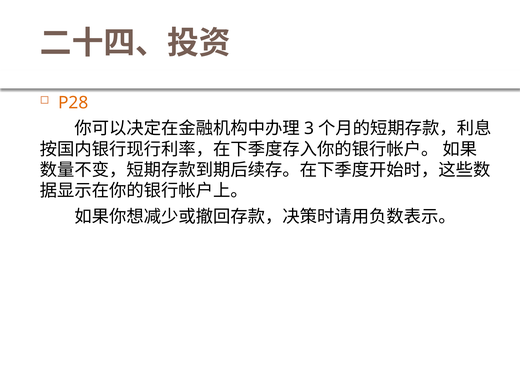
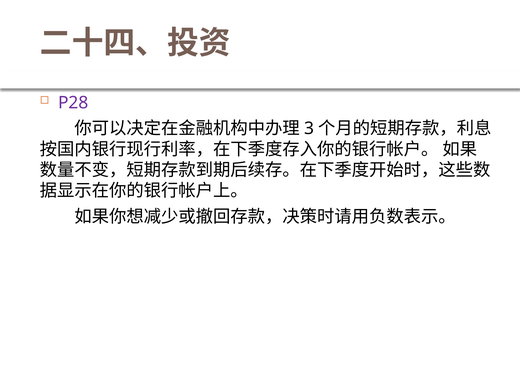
P28 colour: orange -> purple
